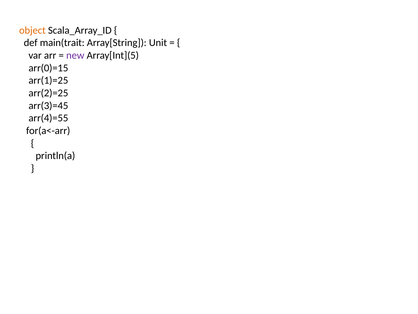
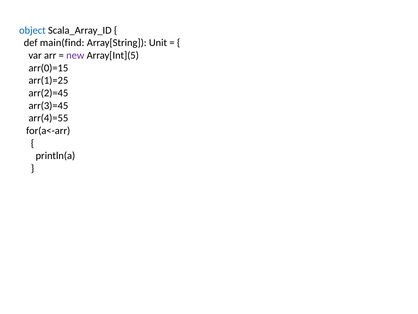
object colour: orange -> blue
main(trait: main(trait -> main(find
arr(2)=25: arr(2)=25 -> arr(2)=45
